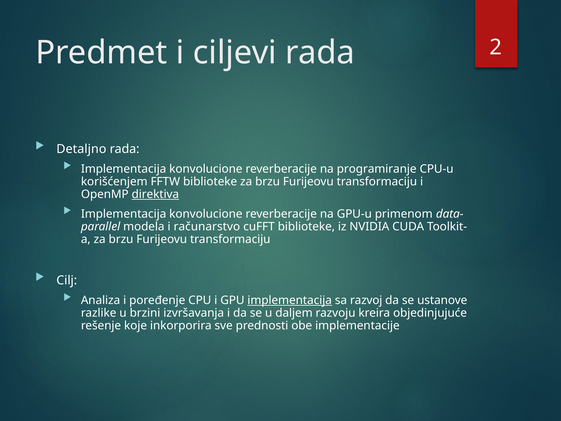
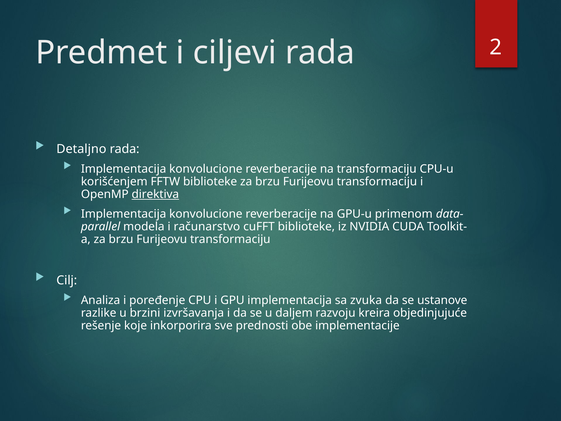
na programiranje: programiranje -> transformaciju
implementacija at (290, 300) underline: present -> none
razvoj: razvoj -> zvuka
